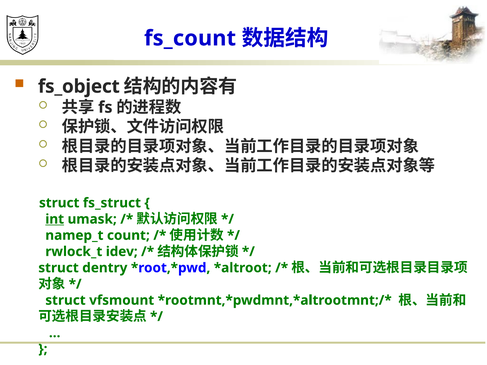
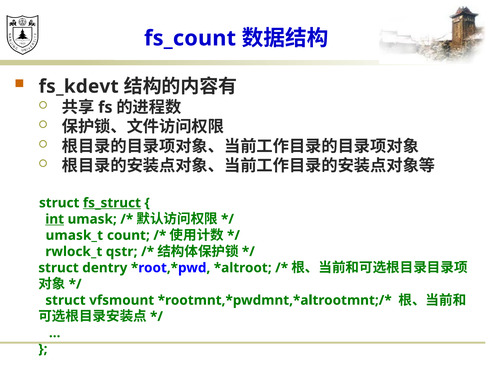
fs_object: fs_object -> fs_kdevt
fs_struct underline: none -> present
namep_t: namep_t -> umask_t
idev: idev -> qstr
